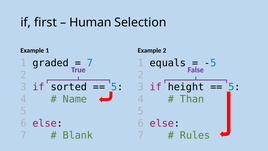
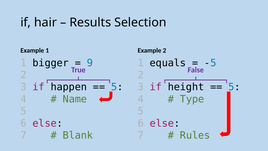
first: first -> hair
Human: Human -> Results
graded: graded -> bigger
7 at (90, 63): 7 -> 9
sorted: sorted -> happen
Than: Than -> Type
